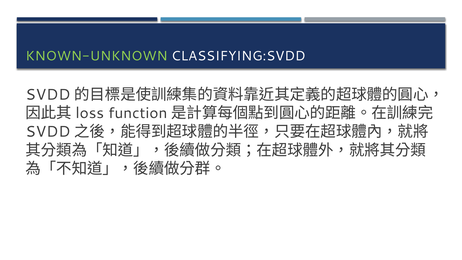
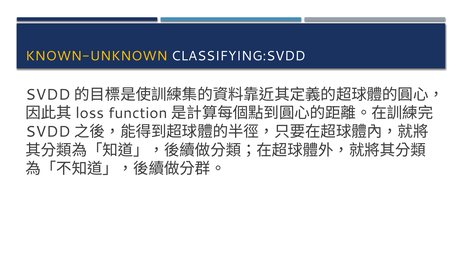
KNOWN-UNKNOWN colour: light green -> yellow
